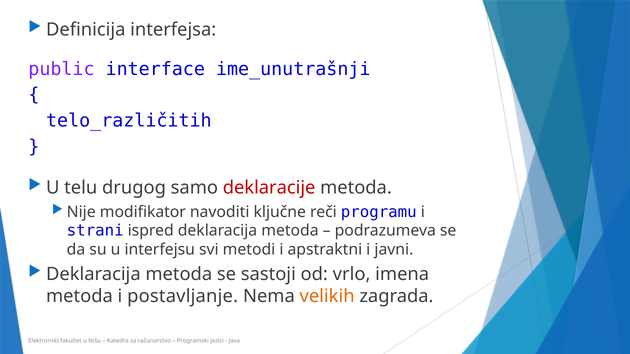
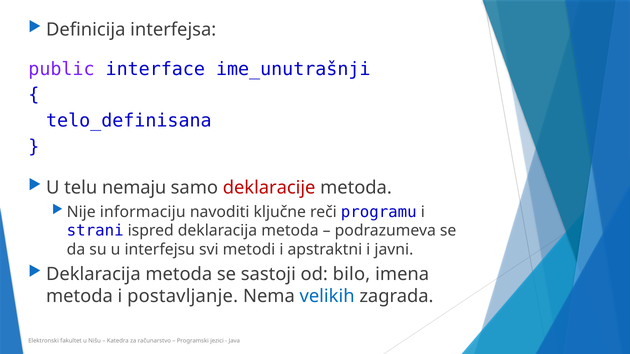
telo_različitih: telo_različitih -> telo_definisana
drugog: drugog -> nemaju
modifikator: modifikator -> informaciju
vrlo: vrlo -> bilo
velikih colour: orange -> blue
